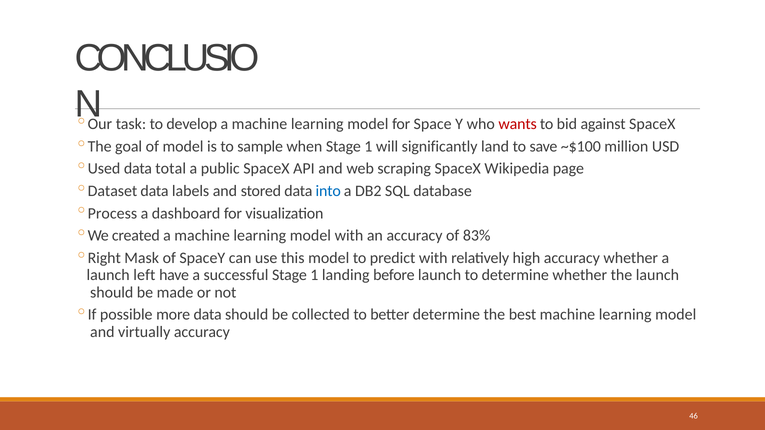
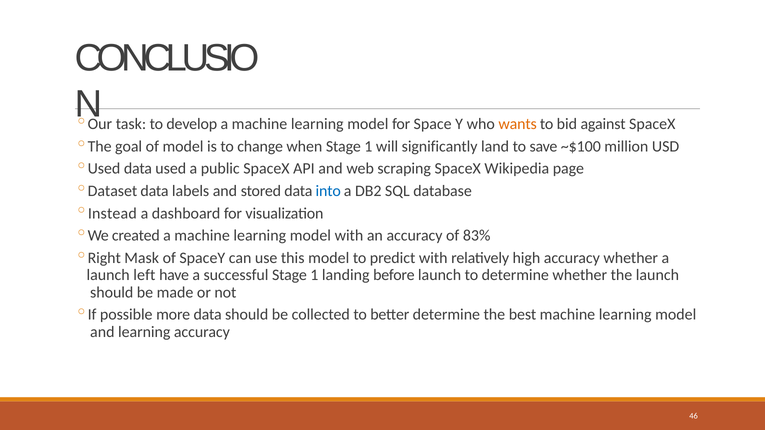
wants colour: red -> orange
sample: sample -> change
data total: total -> used
Process: Process -> Instead
and virtually: virtually -> learning
